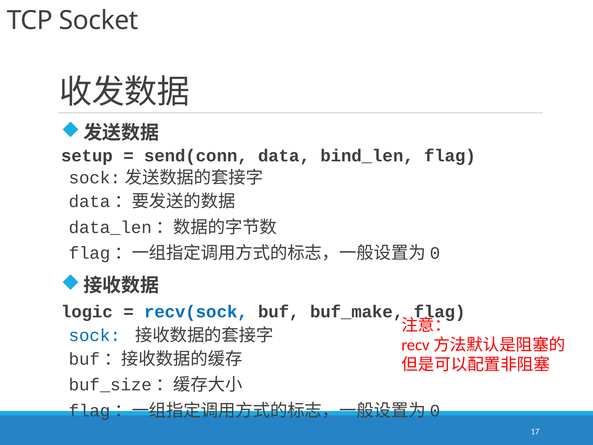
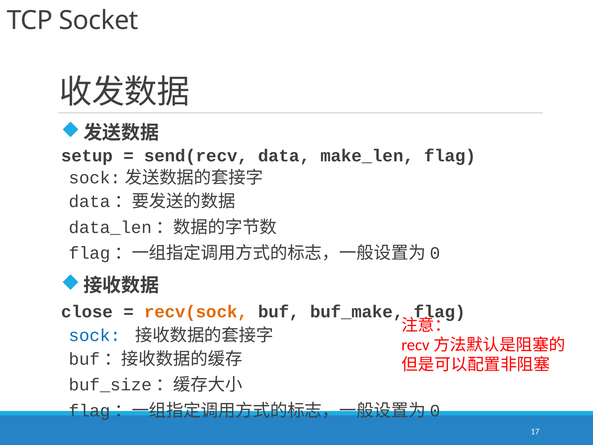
send(conn: send(conn -> send(recv
bind_len: bind_len -> make_len
logic: logic -> close
recv(sock colour: blue -> orange
